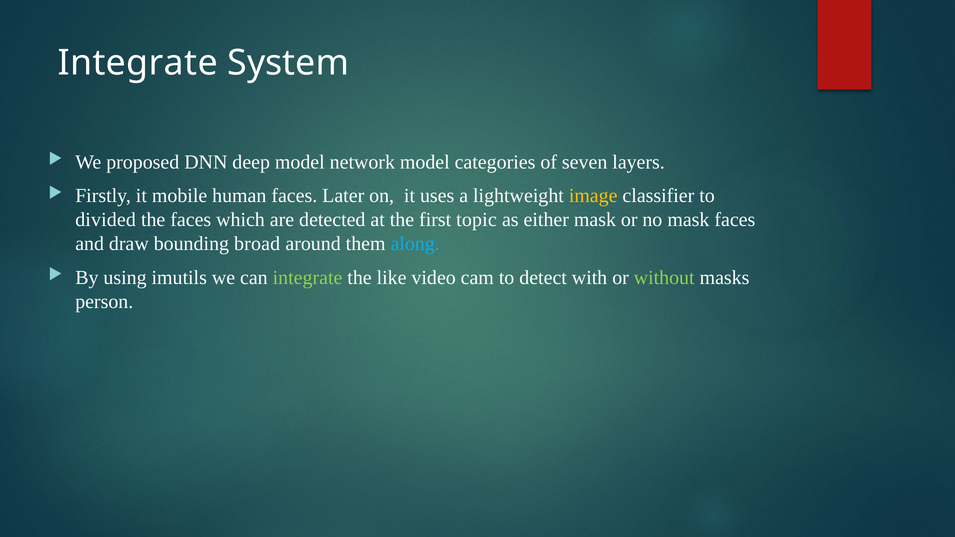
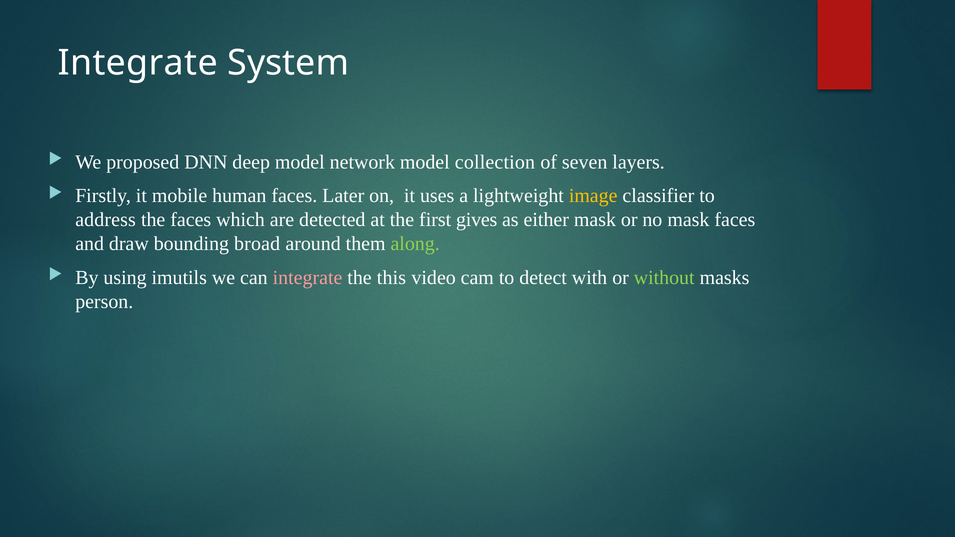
categories: categories -> collection
divided: divided -> address
topic: topic -> gives
along colour: light blue -> light green
integrate at (308, 278) colour: light green -> pink
like: like -> this
